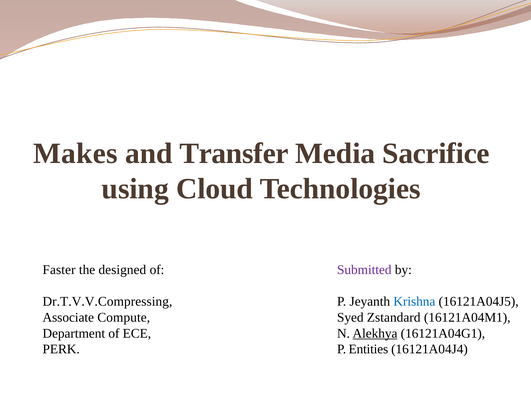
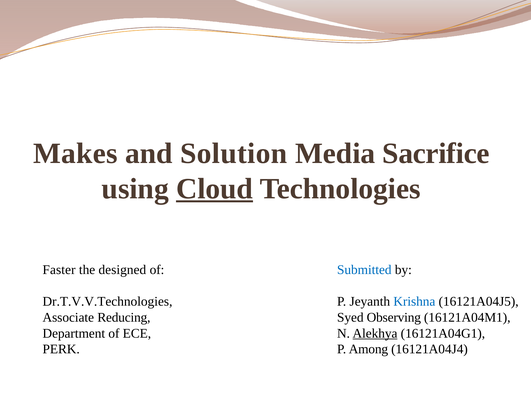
Transfer: Transfer -> Solution
Cloud underline: none -> present
Submitted colour: purple -> blue
Dr.T.V.V.Compressing: Dr.T.V.V.Compressing -> Dr.T.V.V.Technologies
Compute: Compute -> Reducing
Zstandard: Zstandard -> Observing
Entities: Entities -> Among
